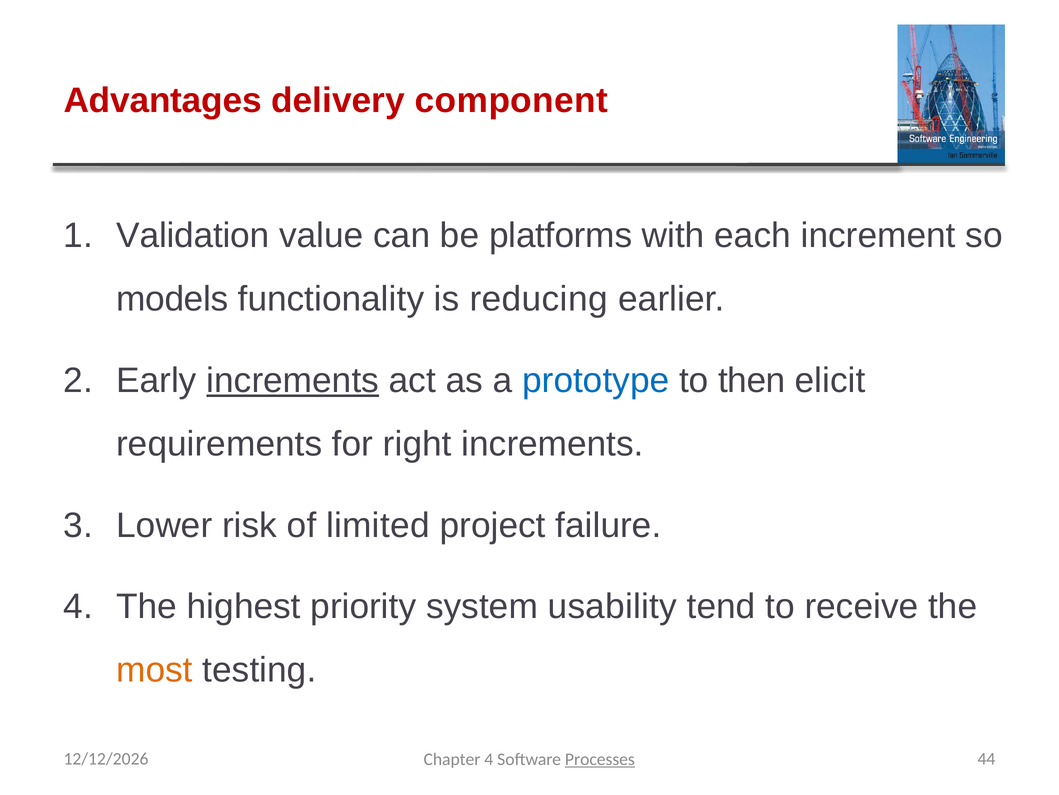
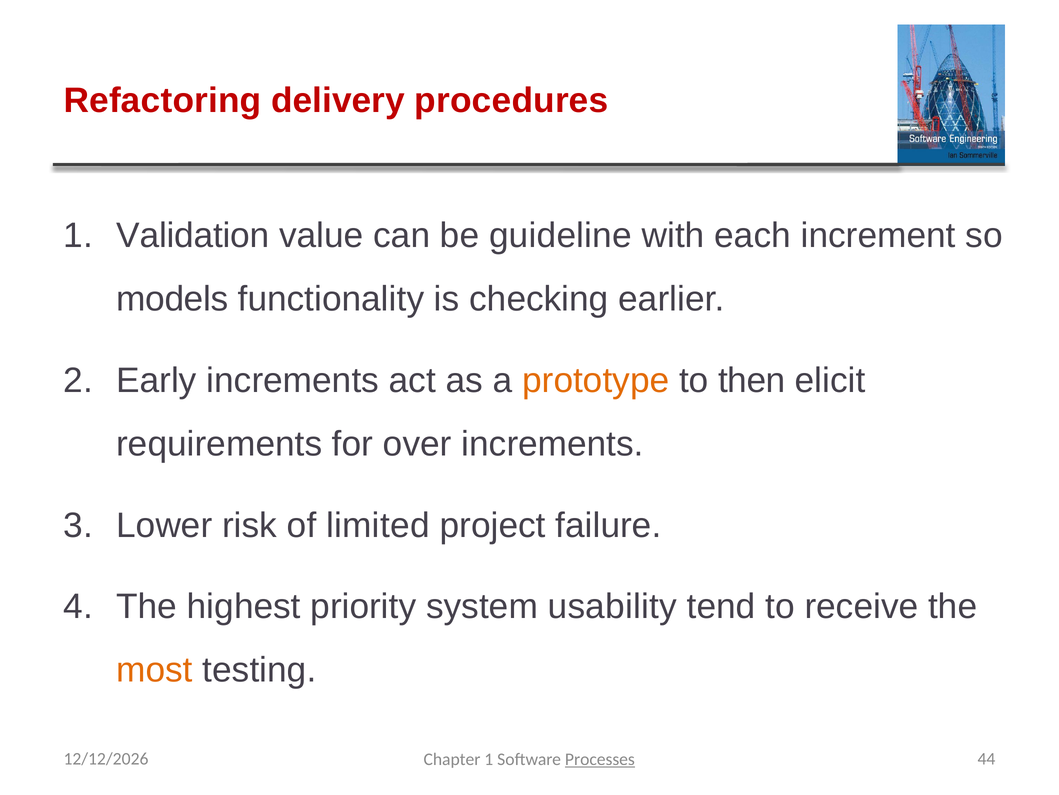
Advantages: Advantages -> Refactoring
component: component -> procedures
platforms: platforms -> guideline
reducing: reducing -> checking
increments at (293, 380) underline: present -> none
prototype colour: blue -> orange
right: right -> over
Chapter 4: 4 -> 1
